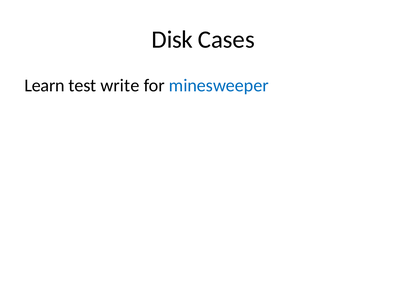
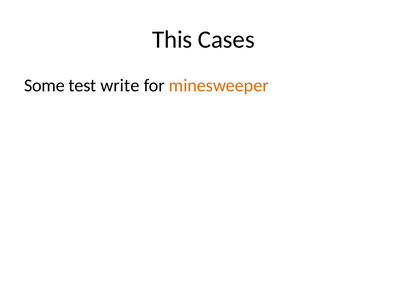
Disk: Disk -> This
Learn: Learn -> Some
minesweeper colour: blue -> orange
